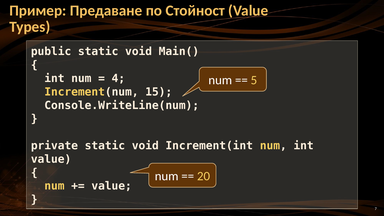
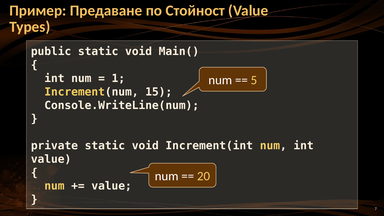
4: 4 -> 1
